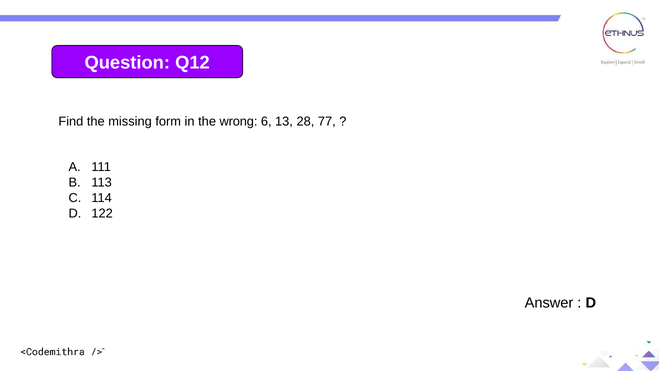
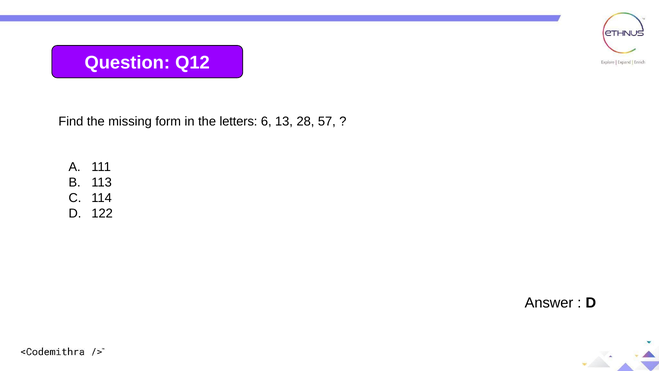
wrong: wrong -> letters
77: 77 -> 57
